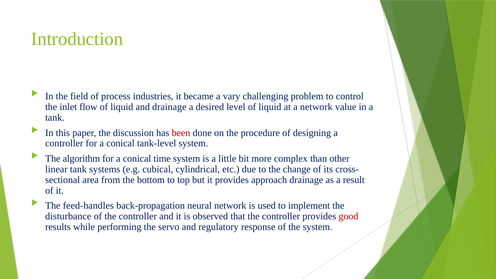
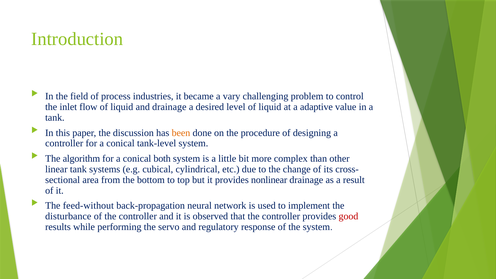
a network: network -> adaptive
been colour: red -> orange
time: time -> both
approach: approach -> nonlinear
feed-handles: feed-handles -> feed-without
